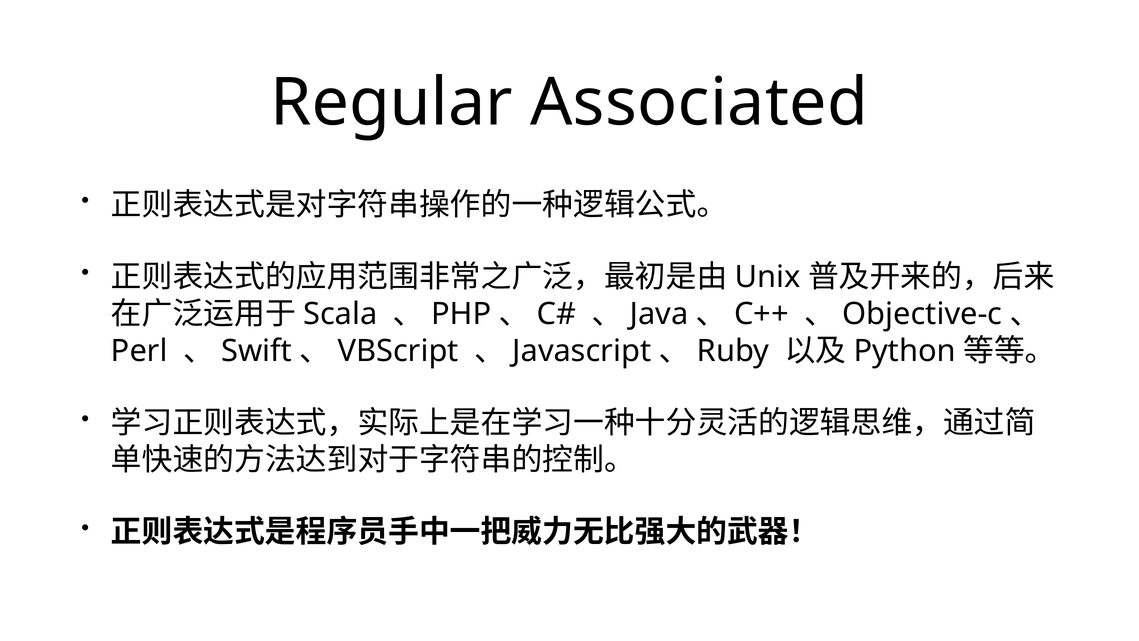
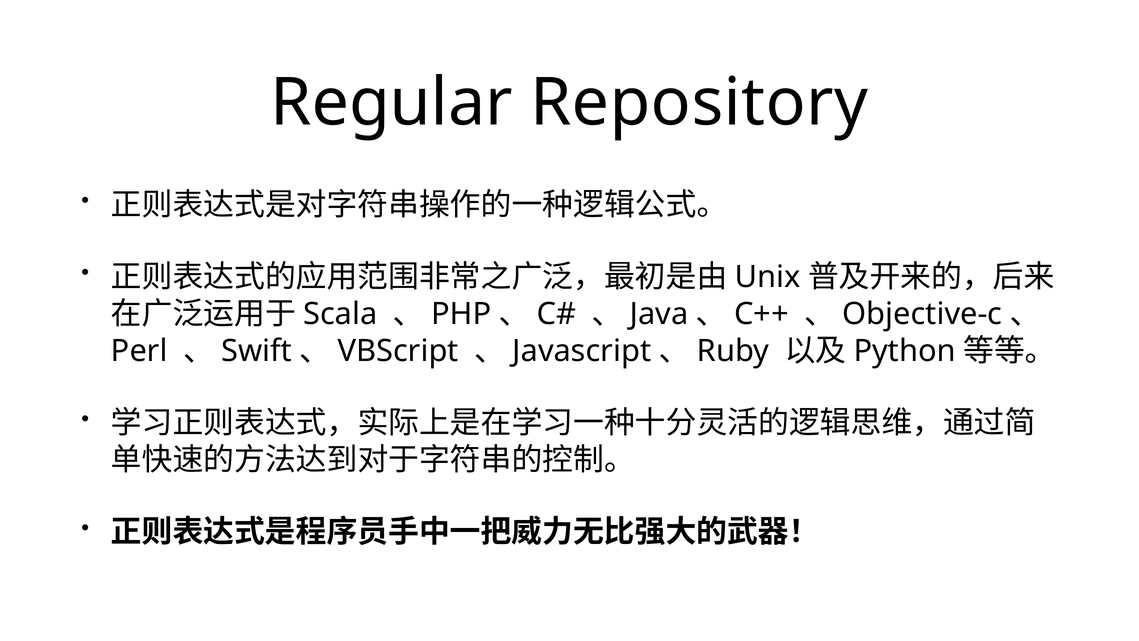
Associated: Associated -> Repository
